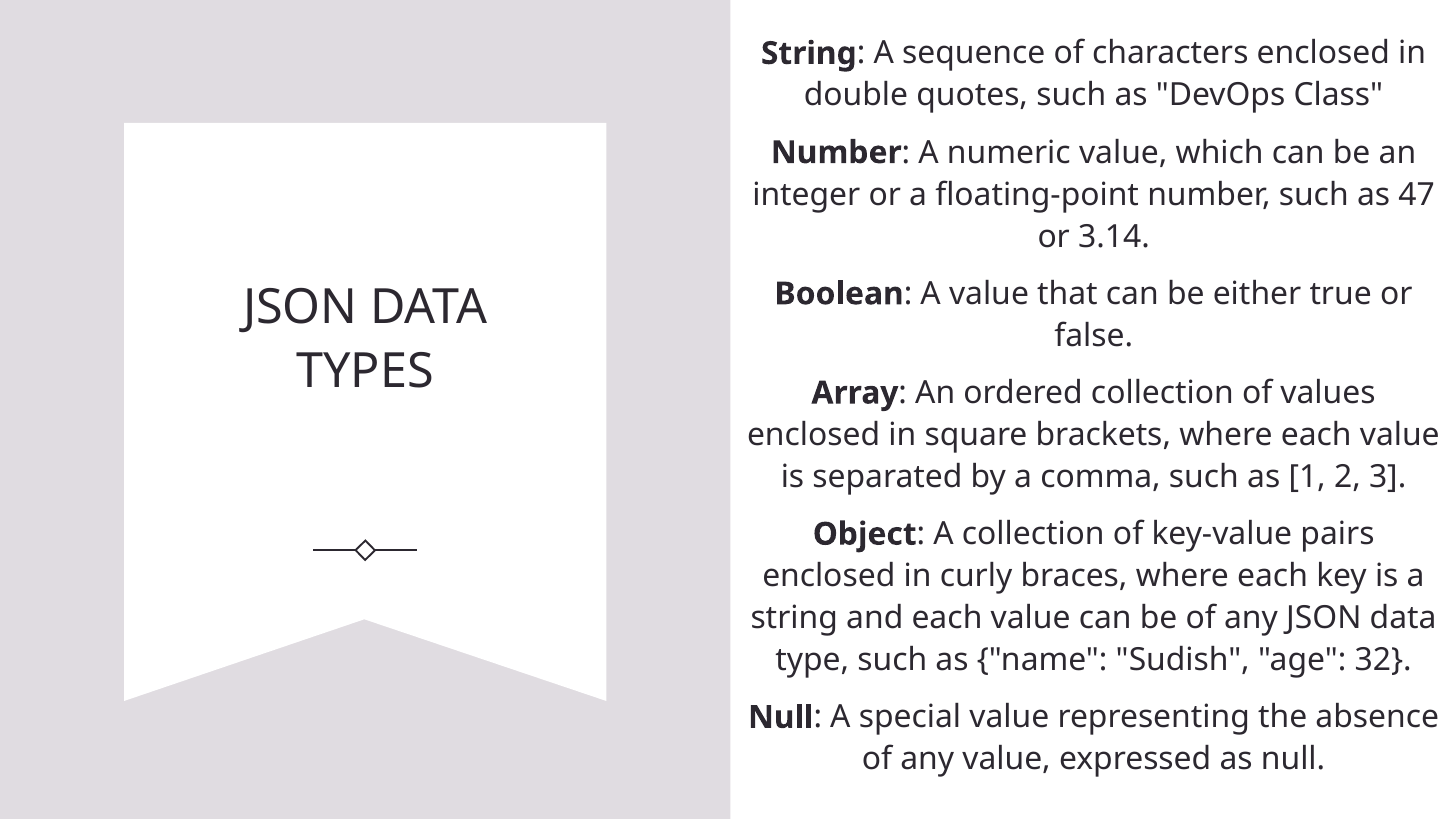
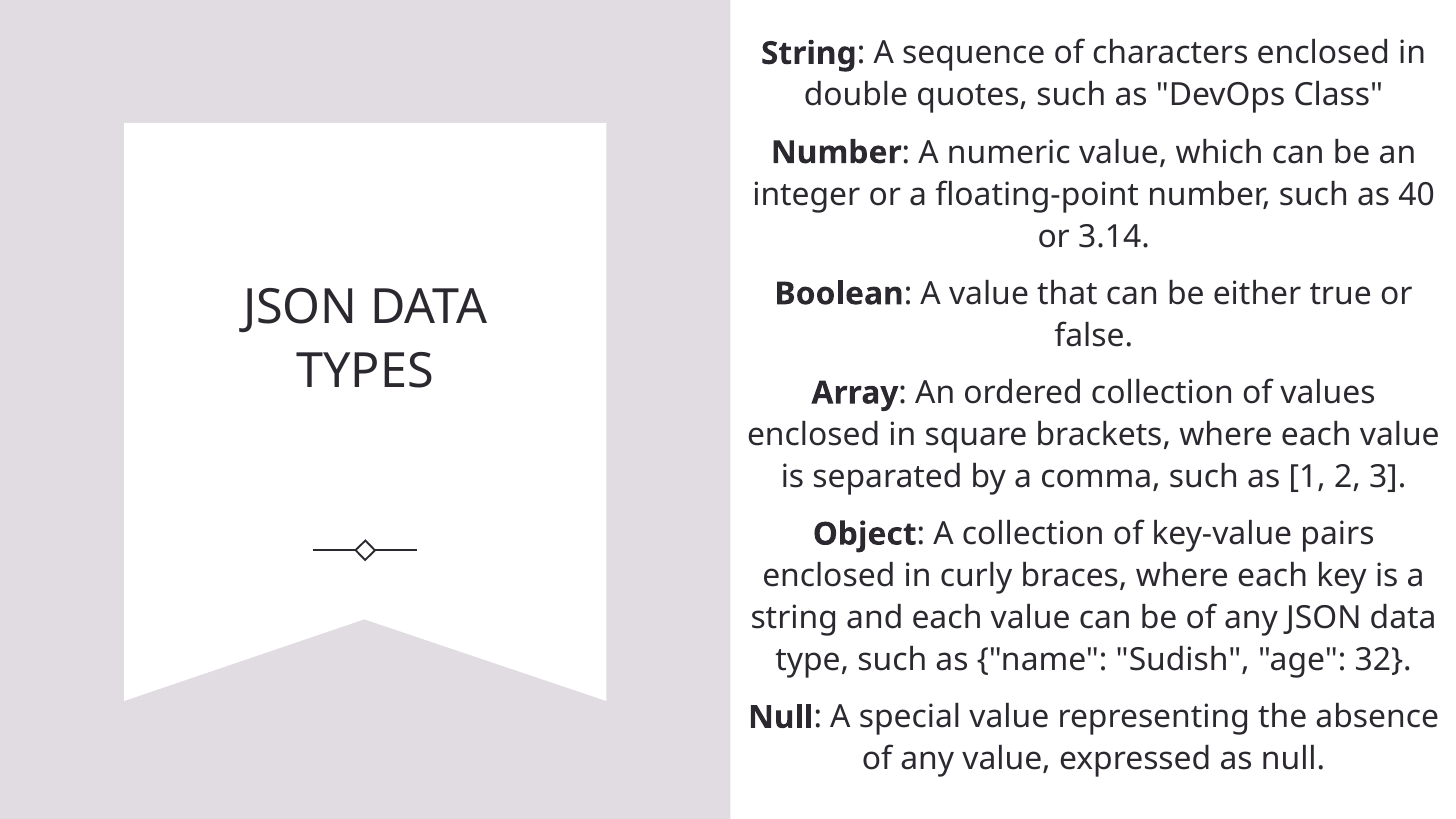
47: 47 -> 40
